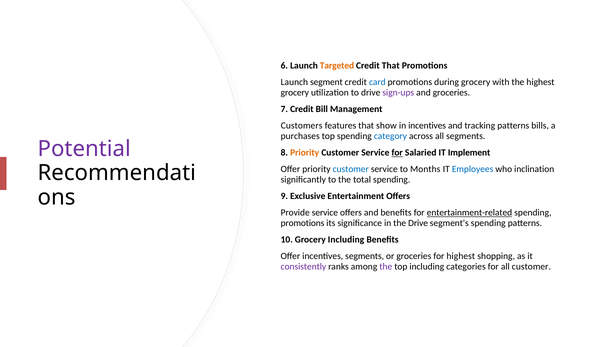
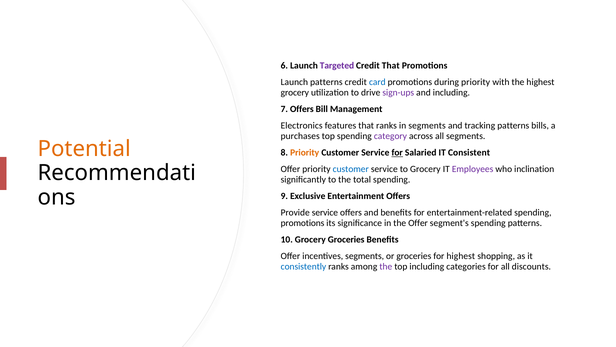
Targeted colour: orange -> purple
Launch segment: segment -> patterns
during grocery: grocery -> priority
and groceries: groceries -> including
7 Credit: Credit -> Offers
Customers: Customers -> Electronics
that show: show -> ranks
in incentives: incentives -> segments
category colour: blue -> purple
Potential colour: purple -> orange
Implement: Implement -> Consistent
to Months: Months -> Grocery
Employees colour: blue -> purple
entertainment-related underline: present -> none
the Drive: Drive -> Offer
Grocery Including: Including -> Groceries
consistently colour: purple -> blue
all customer: customer -> discounts
